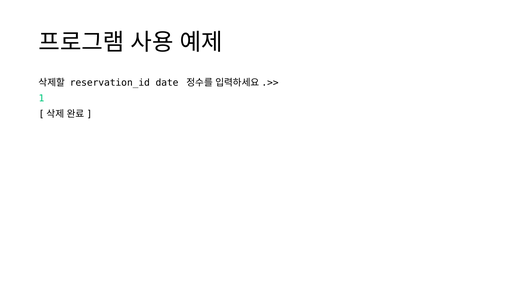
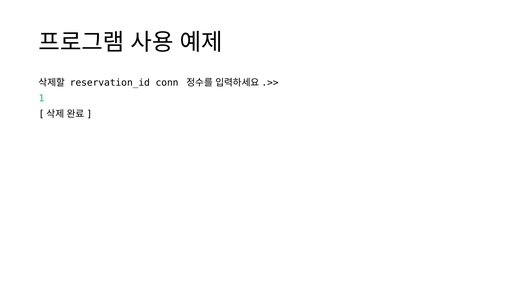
date: date -> conn
